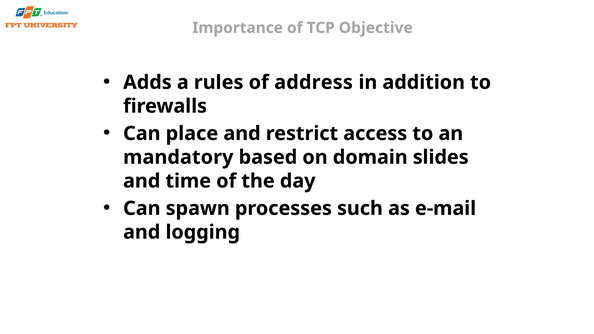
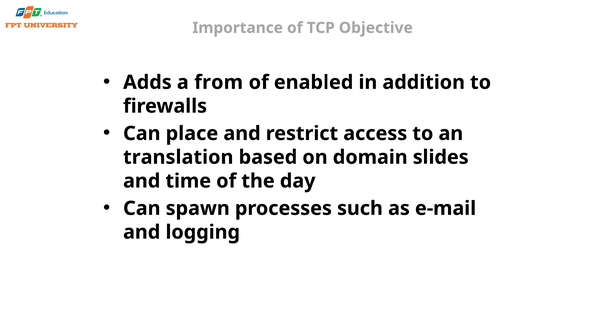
rules: rules -> from
address: address -> enabled
mandatory: mandatory -> translation
